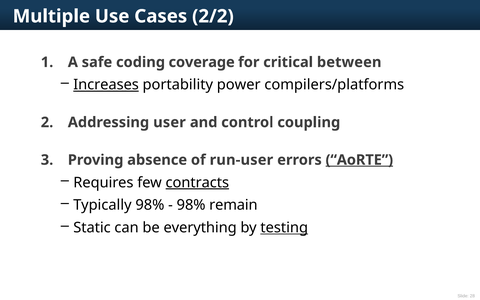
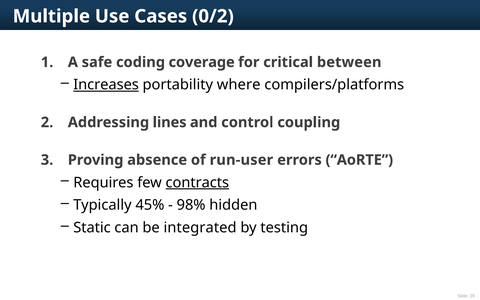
2/2: 2/2 -> 0/2
power: power -> where
user: user -> lines
AoRTE underline: present -> none
Typically 98%: 98% -> 45%
remain: remain -> hidden
everything: everything -> integrated
testing underline: present -> none
